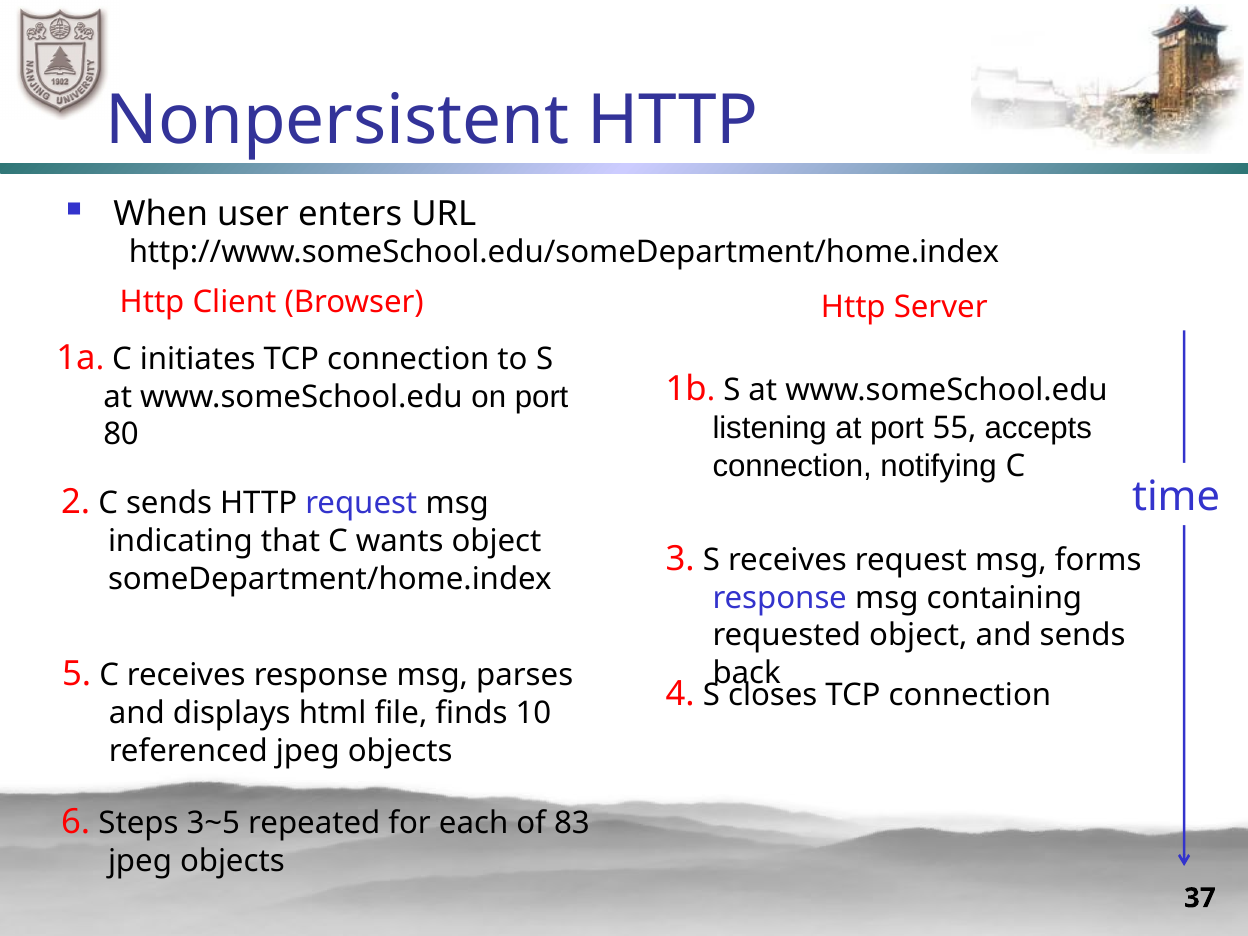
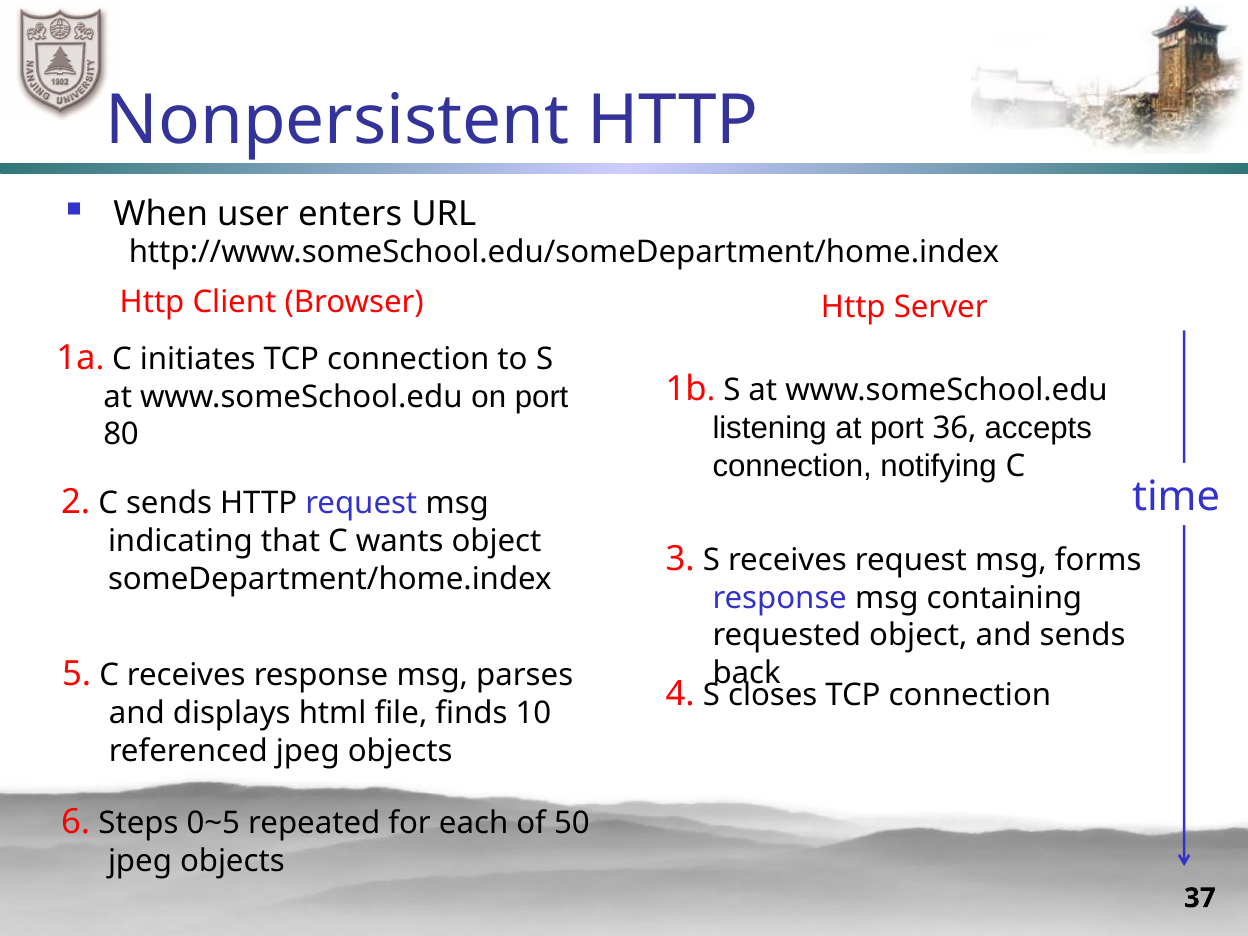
55: 55 -> 36
3~5: 3~5 -> 0~5
83: 83 -> 50
